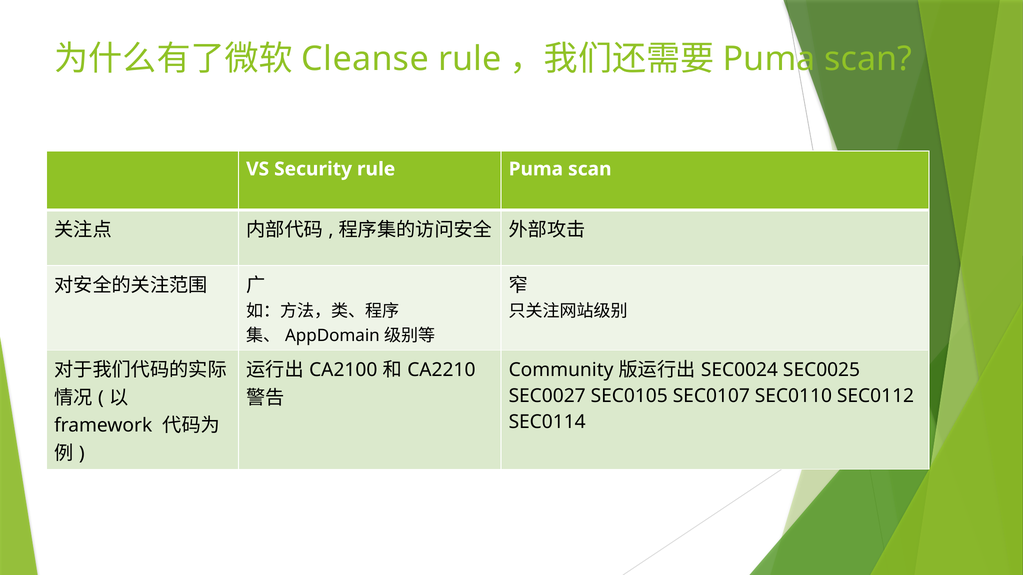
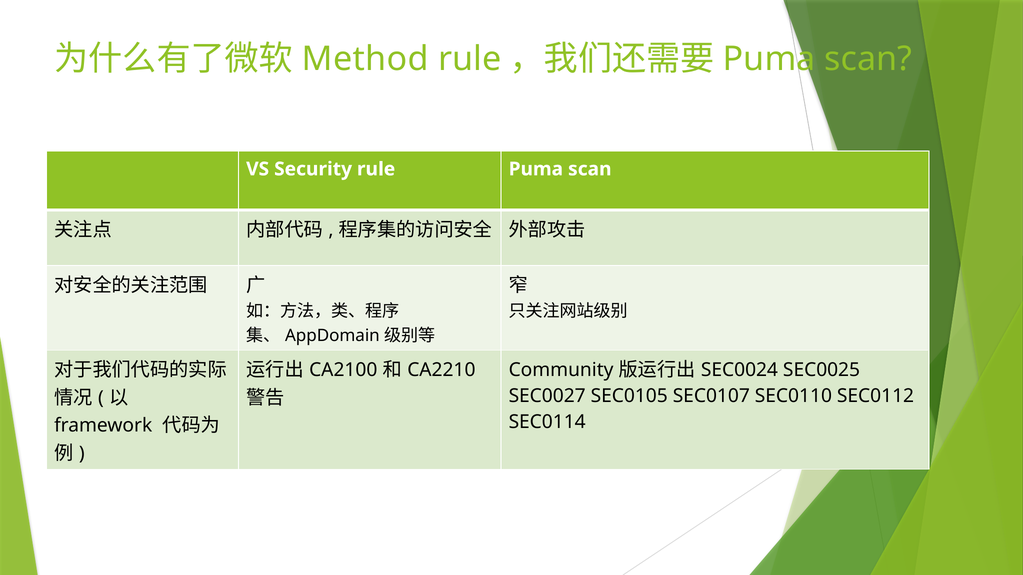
Cleanse: Cleanse -> Method
